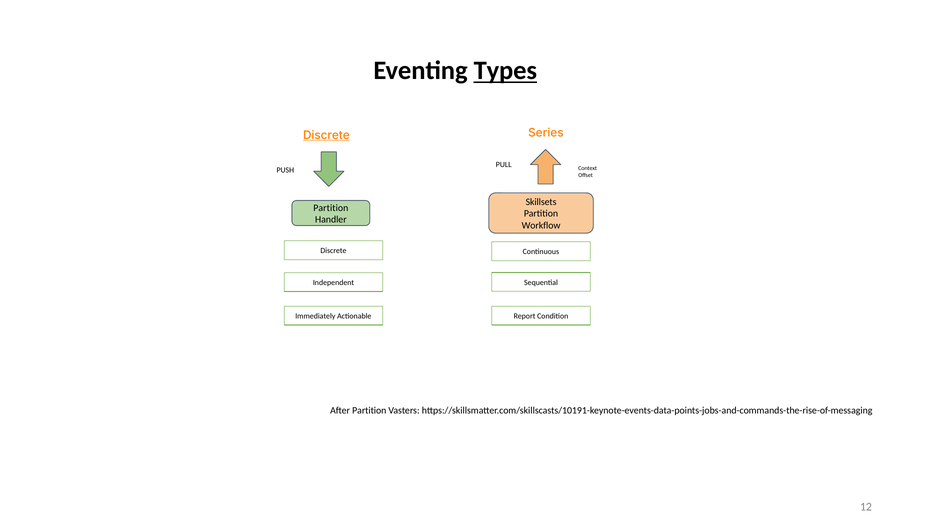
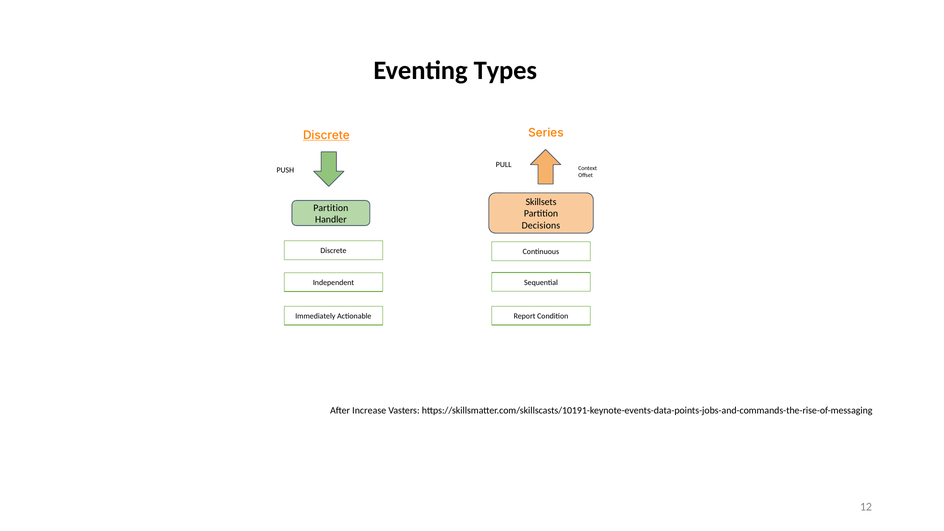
Types underline: present -> none
Workflow: Workflow -> Decisions
After Partition: Partition -> Increase
